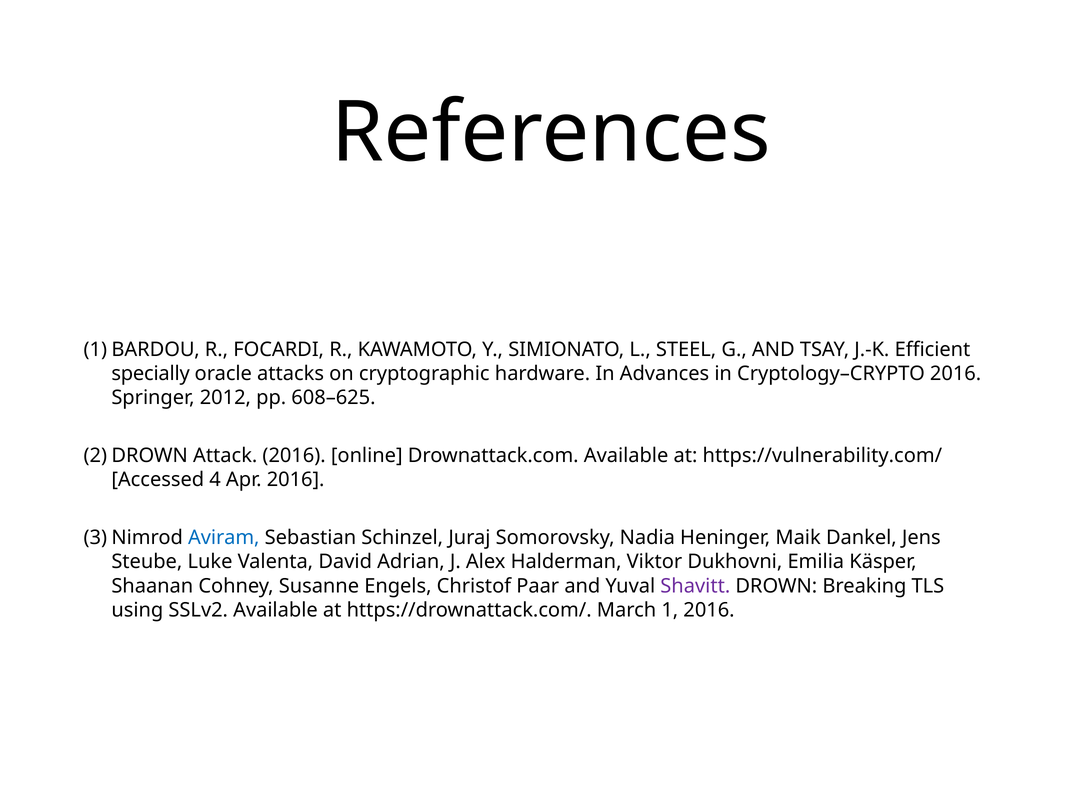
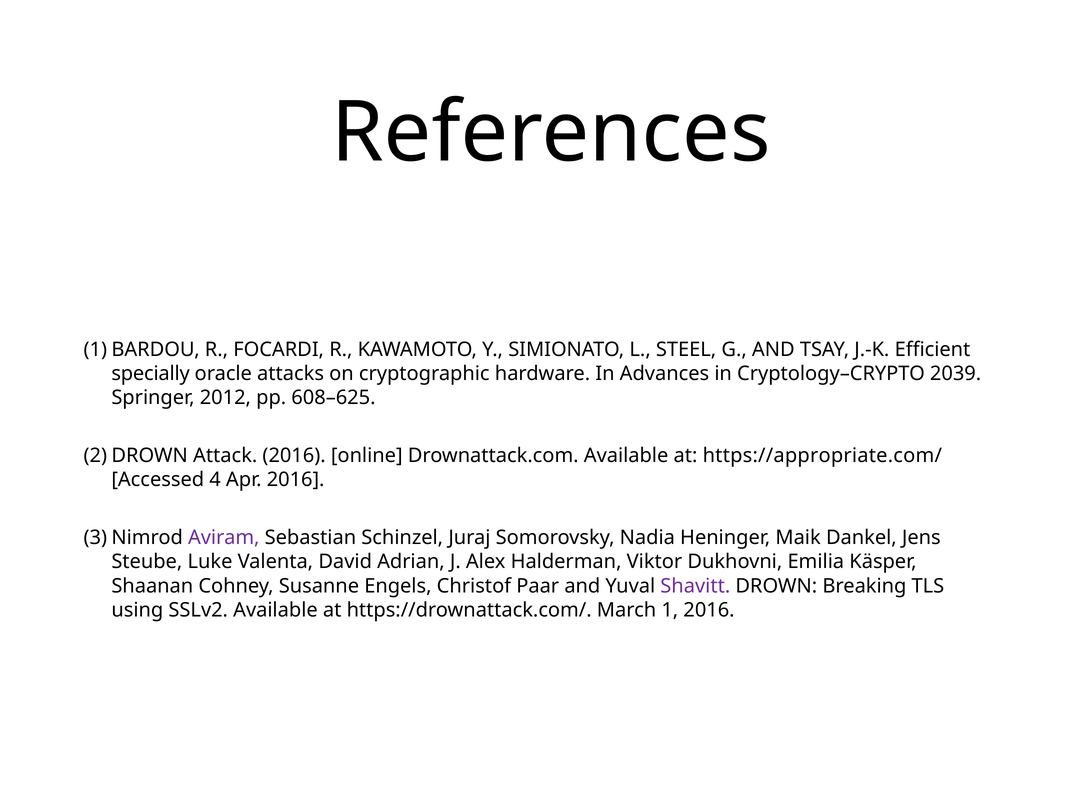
Cryptology–CRYPTO 2016: 2016 -> 2039
https://vulnerability.com/: https://vulnerability.com/ -> https://appropriate.com/
Aviram colour: blue -> purple
